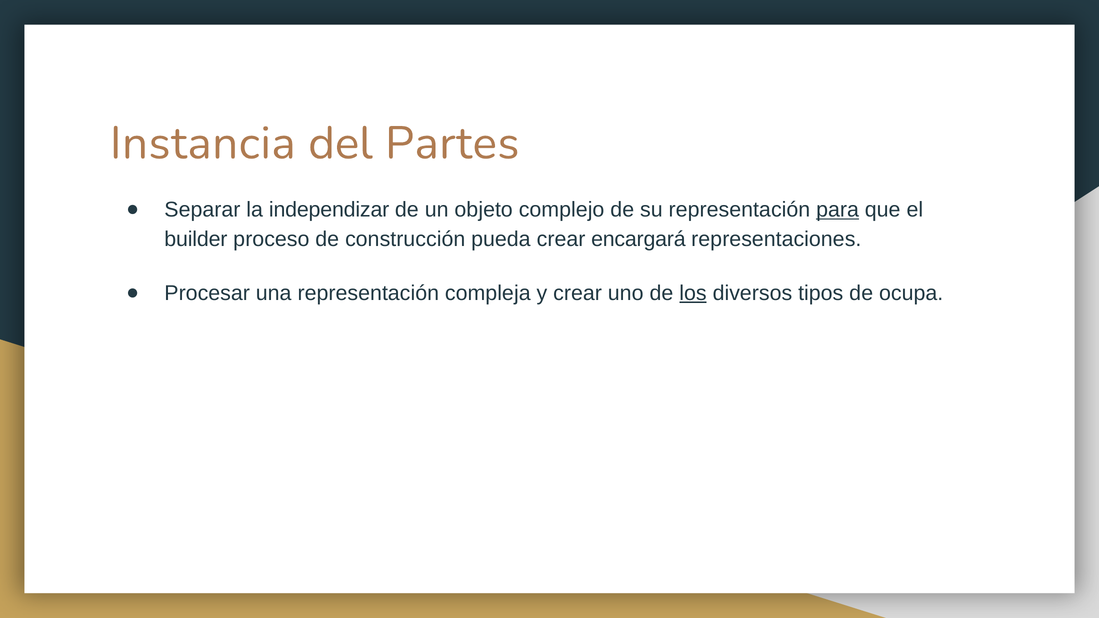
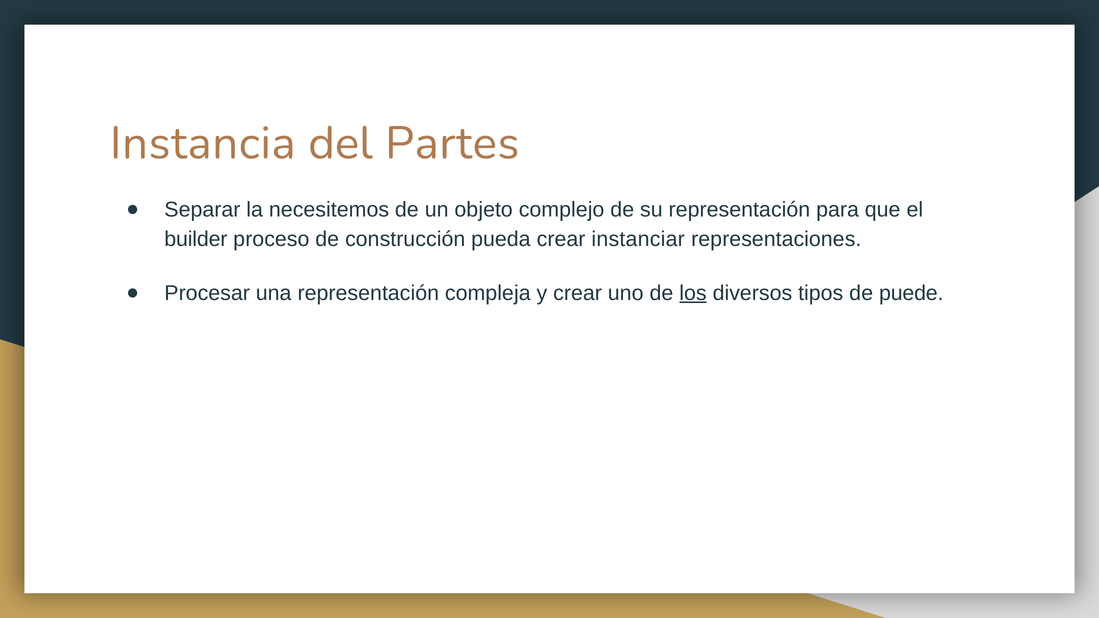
independizar: independizar -> necesitemos
para underline: present -> none
encargará: encargará -> instanciar
ocupa: ocupa -> puede
